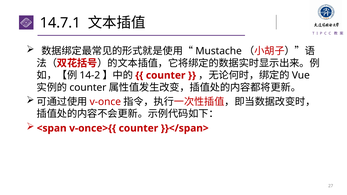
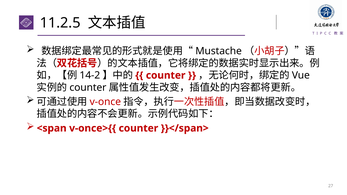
14.7.1: 14.7.1 -> 11.2.5
